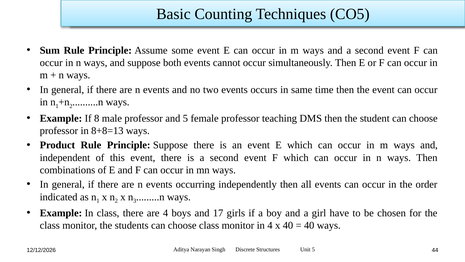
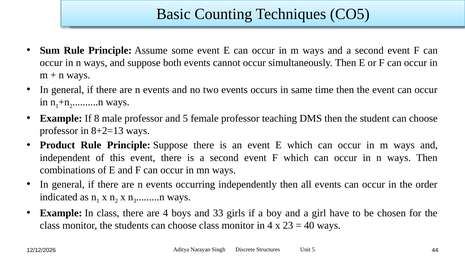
8+8=13: 8+8=13 -> 8+2=13
17: 17 -> 33
x 40: 40 -> 23
